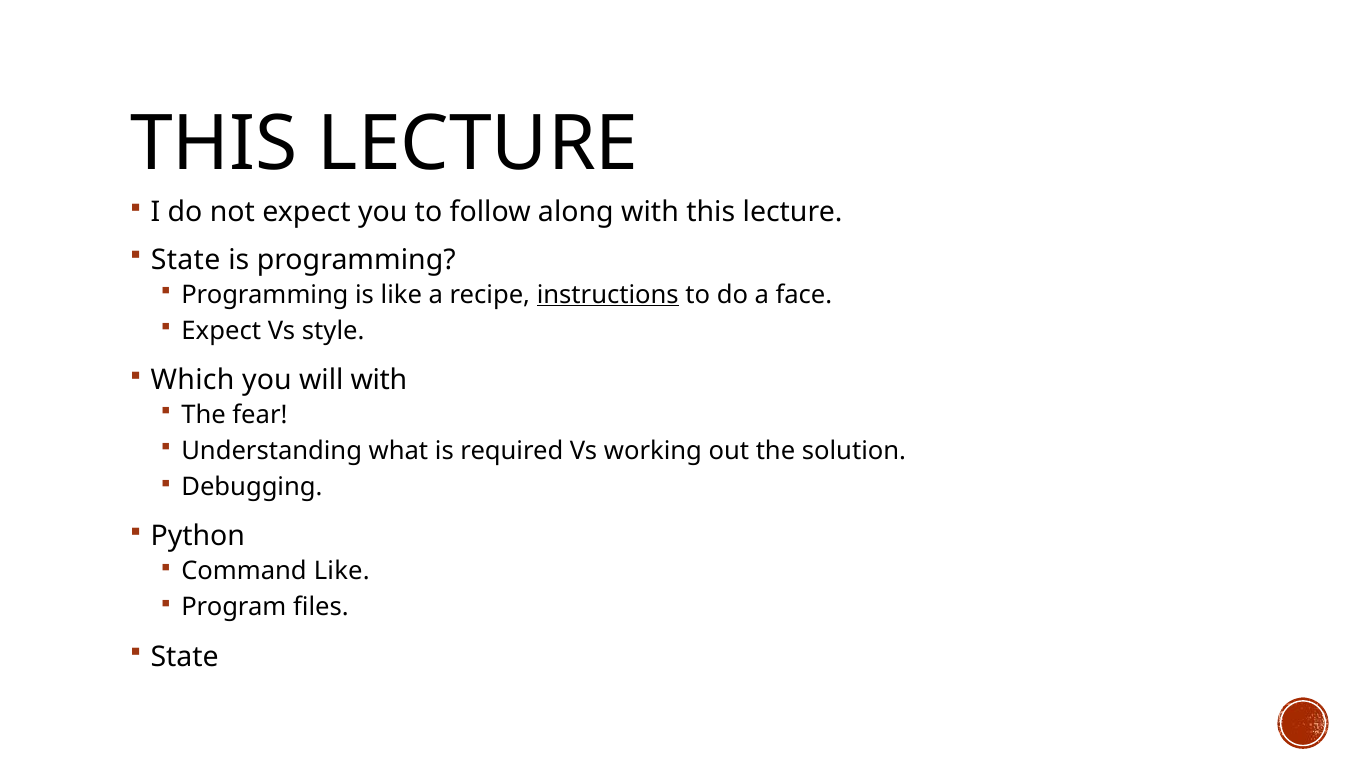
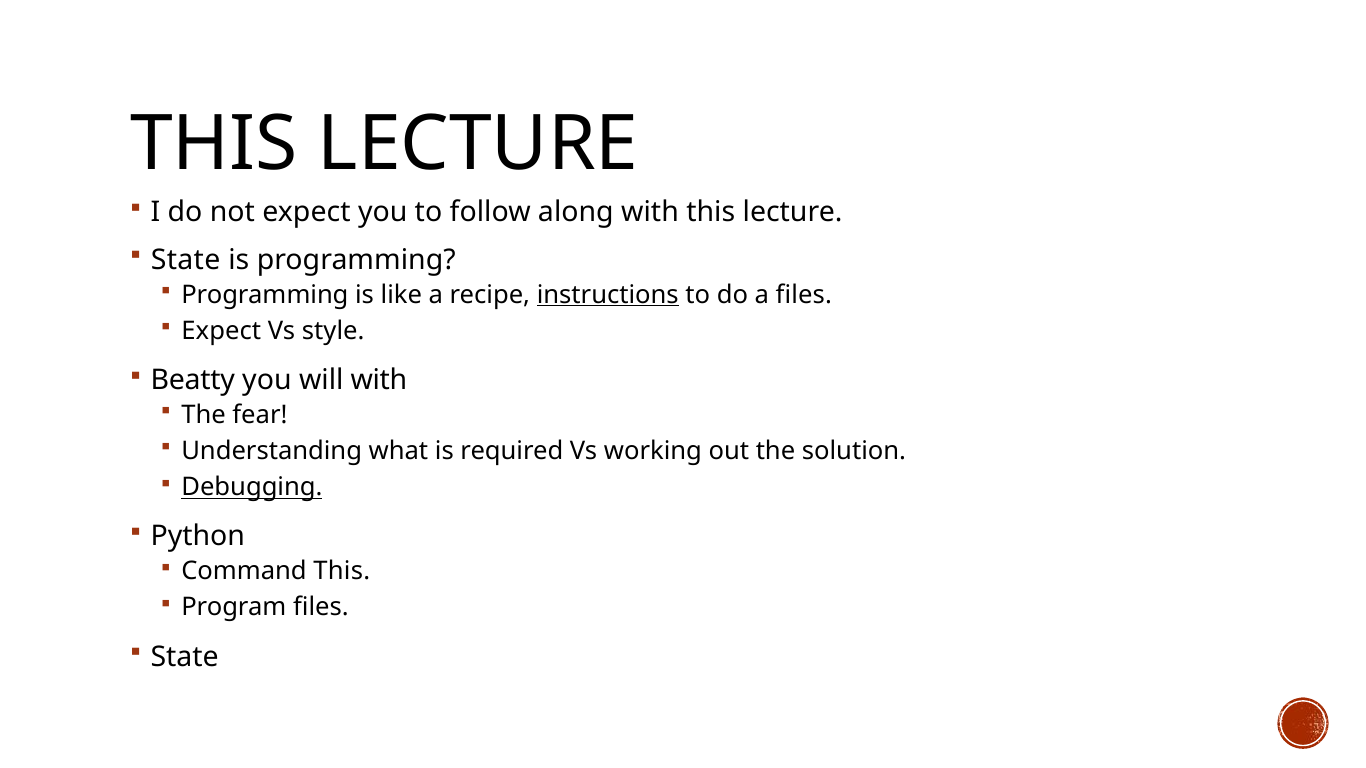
a face: face -> files
Which: Which -> Beatty
Debugging underline: none -> present
Command Like: Like -> This
